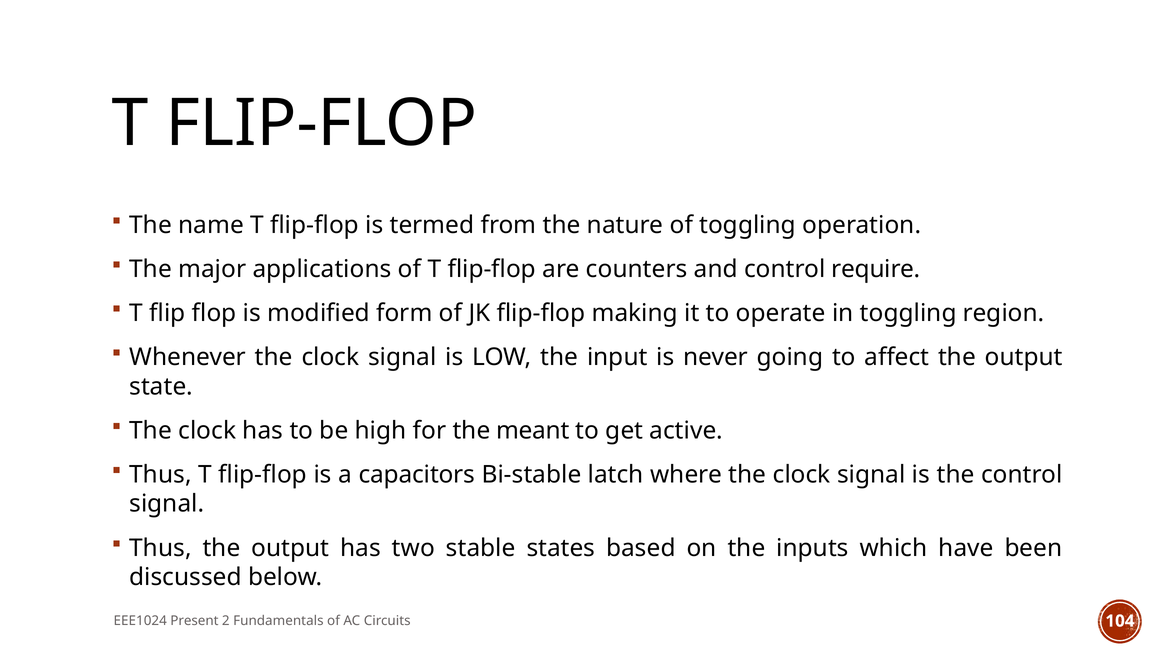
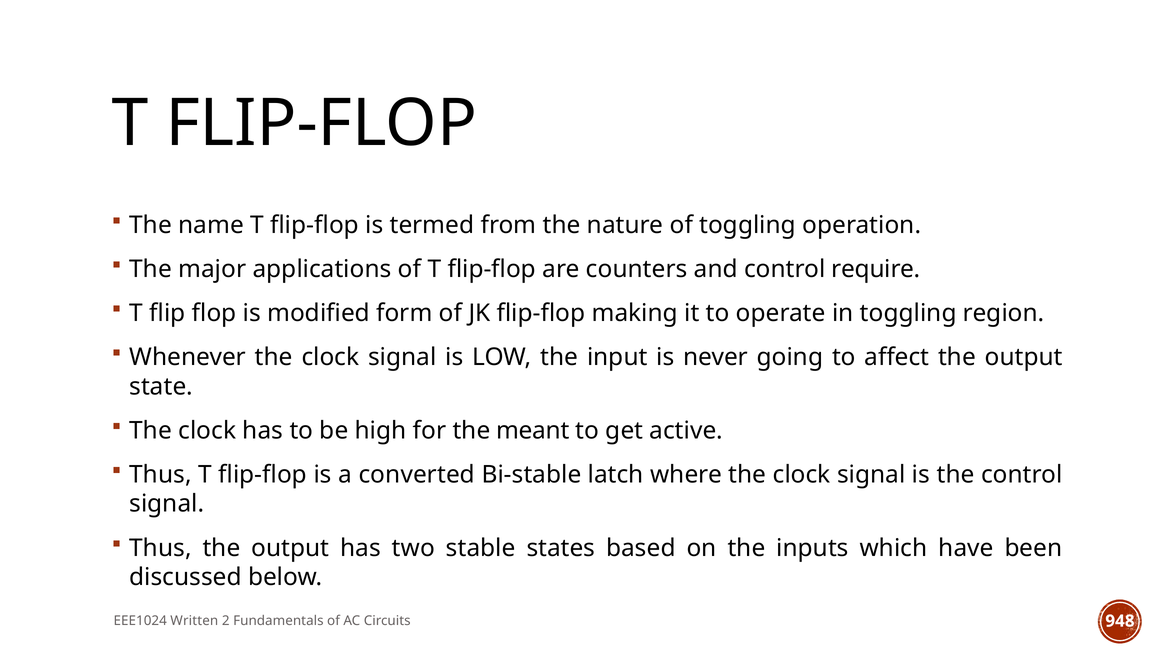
capacitors: capacitors -> converted
Present: Present -> Written
104: 104 -> 948
